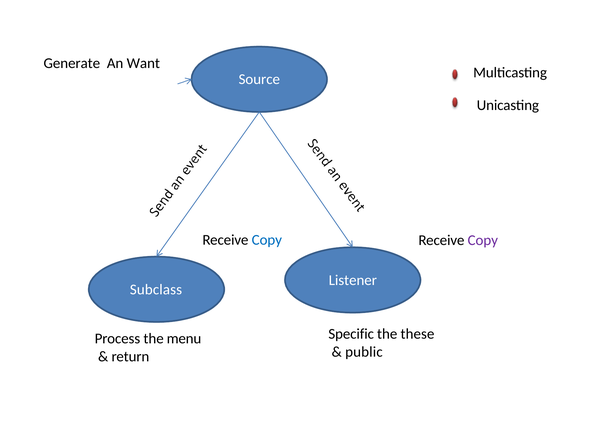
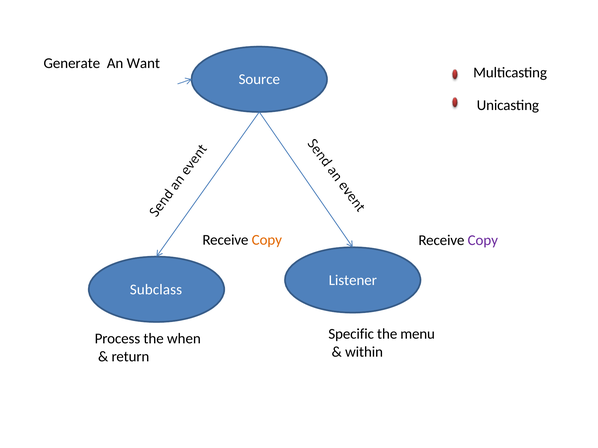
Copy at (267, 240) colour: blue -> orange
these: these -> menu
menu: menu -> when
public: public -> within
